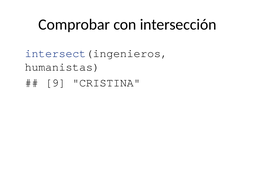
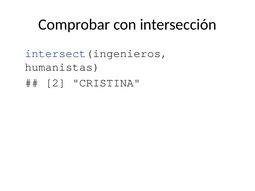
9: 9 -> 2
